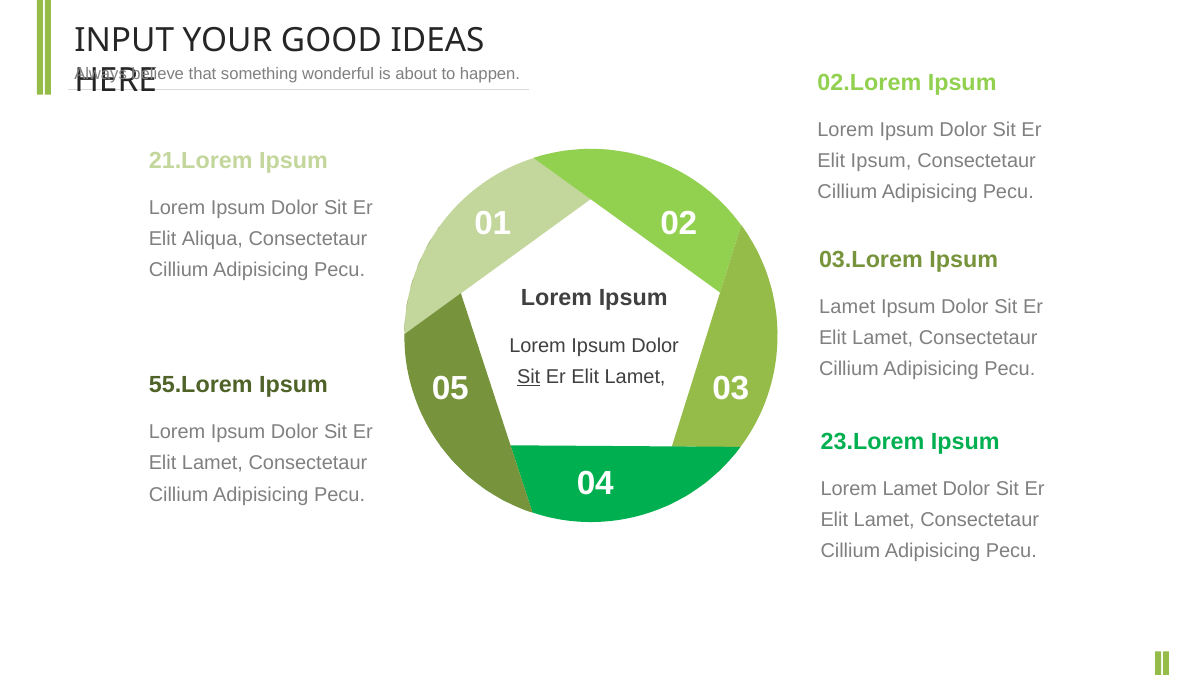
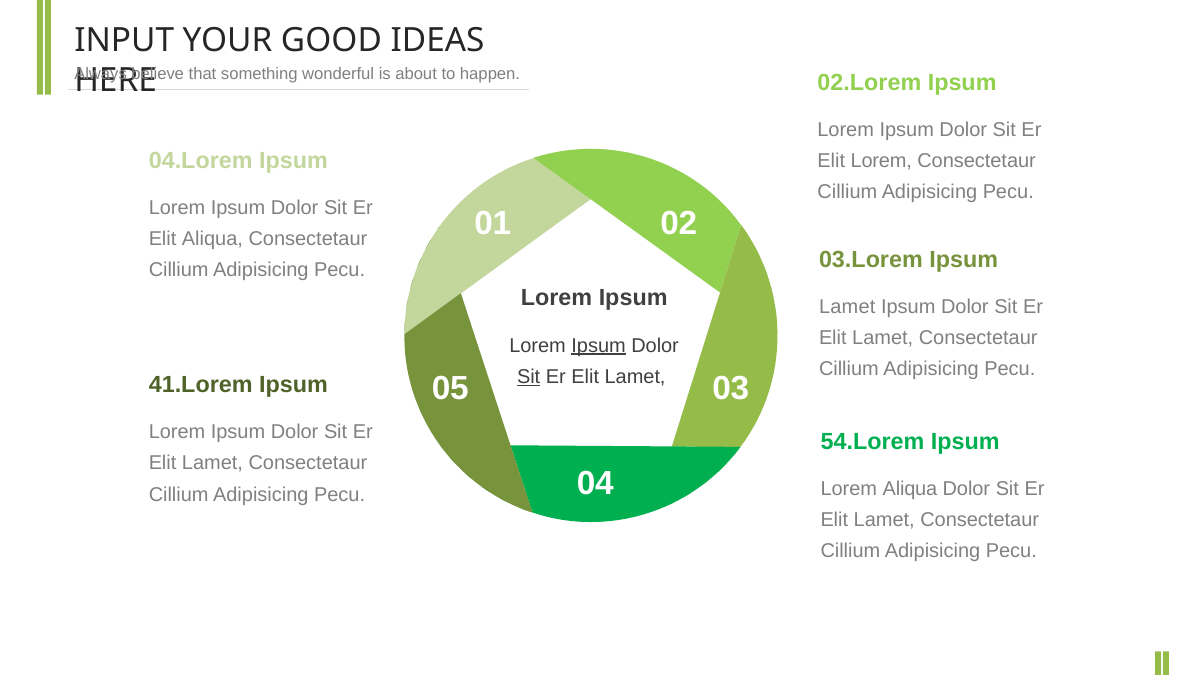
21.Lorem: 21.Lorem -> 04.Lorem
Elit Ipsum: Ipsum -> Lorem
Ipsum at (599, 346) underline: none -> present
55.Lorem: 55.Lorem -> 41.Lorem
23.Lorem: 23.Lorem -> 54.Lorem
Lorem Lamet: Lamet -> Aliqua
